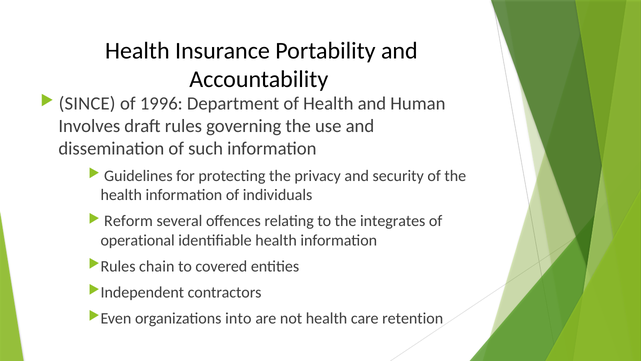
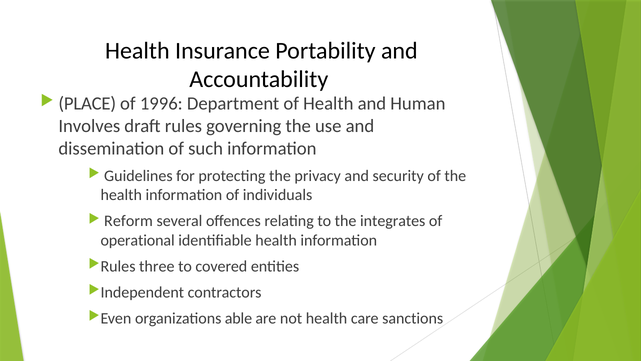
SINCE: SINCE -> PLACE
chain: chain -> three
into: into -> able
retention: retention -> sanctions
